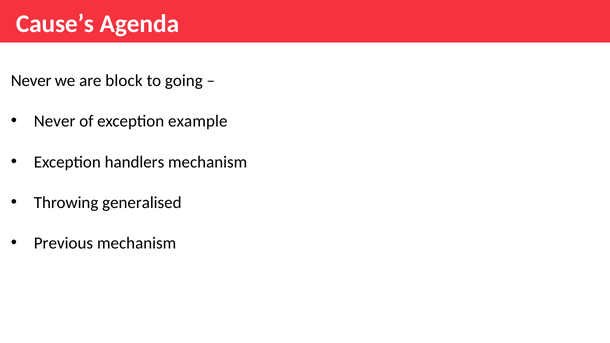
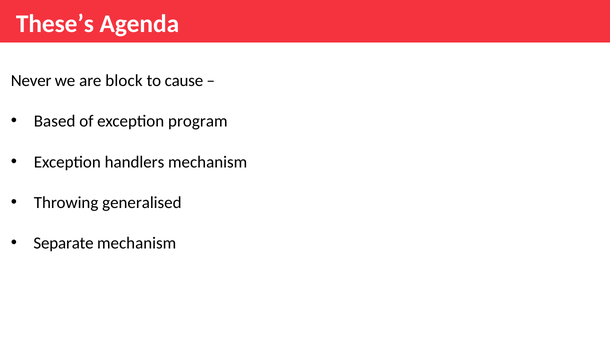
Cause’s: Cause’s -> These’s
going: going -> cause
Never at (55, 121): Never -> Based
example: example -> program
Previous: Previous -> Separate
